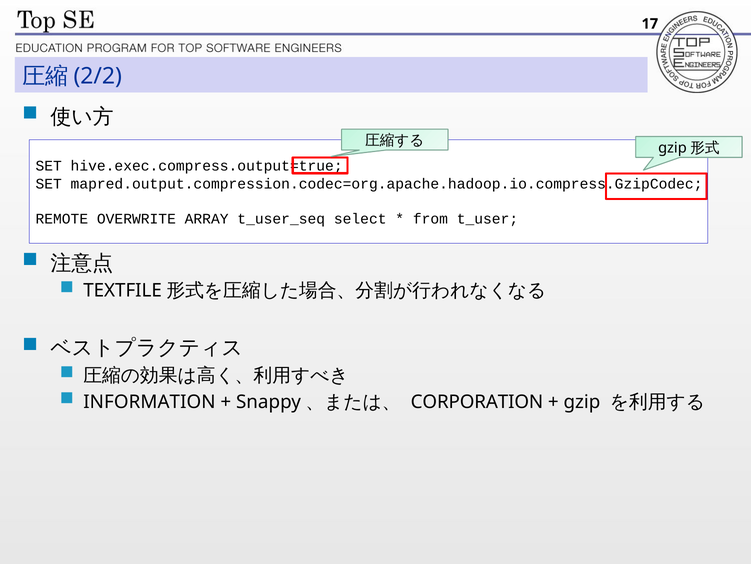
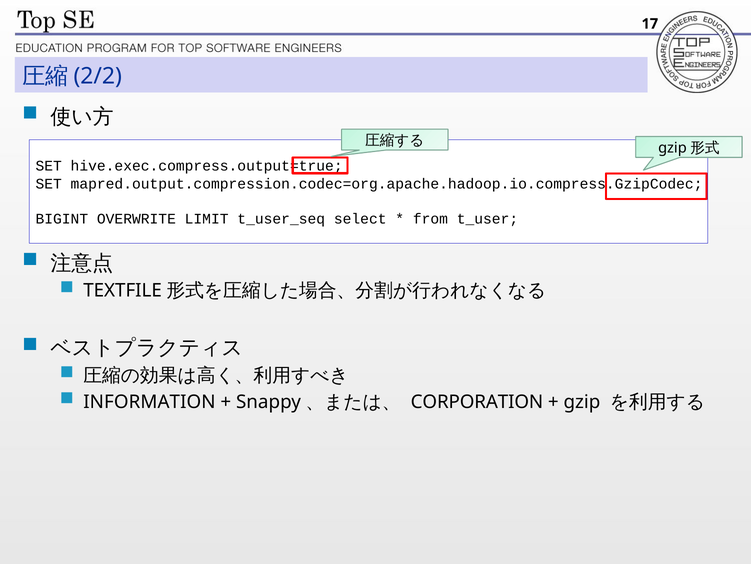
REMOTE: REMOTE -> BIGINT
ARRAY: ARRAY -> LIMIT
